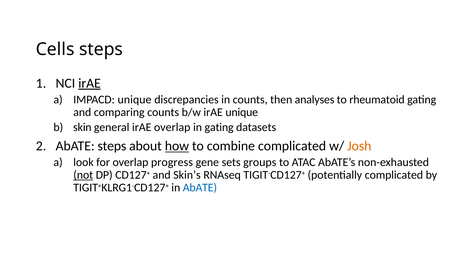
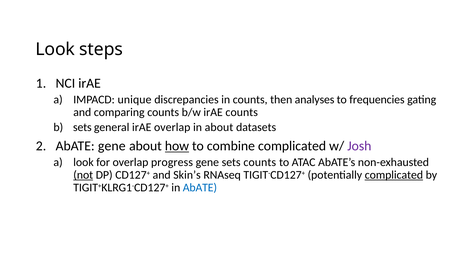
Cells at (55, 49): Cells -> Look
irAE at (90, 83) underline: present -> none
rheumatoid: rheumatoid -> frequencies
irAE unique: unique -> counts
skin at (82, 127): skin -> sets
in gating: gating -> about
AbATE steps: steps -> gene
Josh colour: orange -> purple
sets groups: groups -> counts
complicated at (394, 175) underline: none -> present
